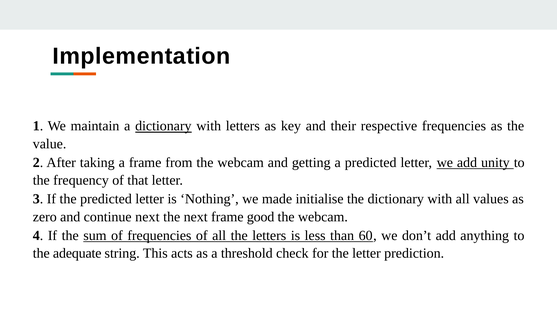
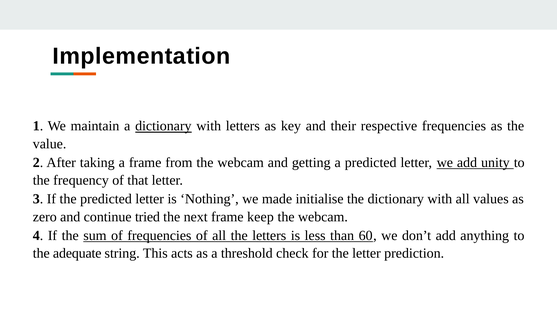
continue next: next -> tried
good: good -> keep
